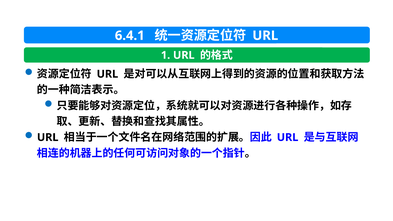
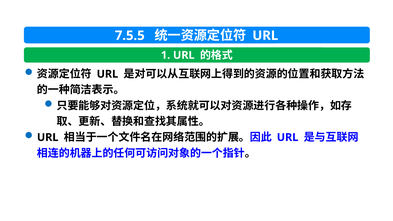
6.4.1: 6.4.1 -> 7.5.5
